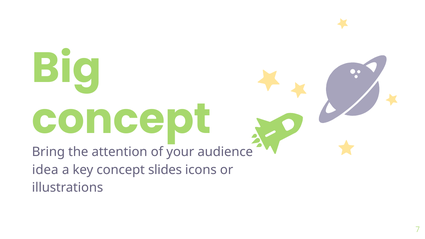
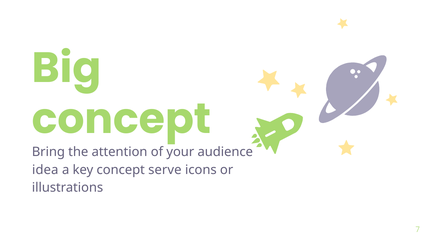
slides: slides -> serve
